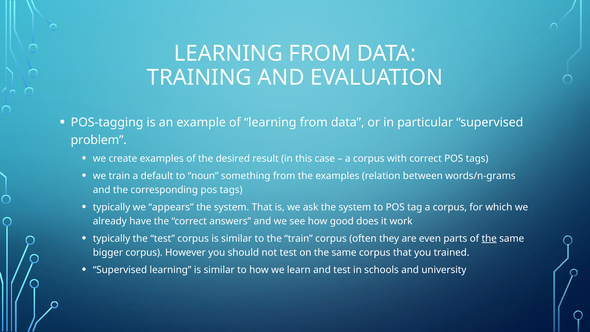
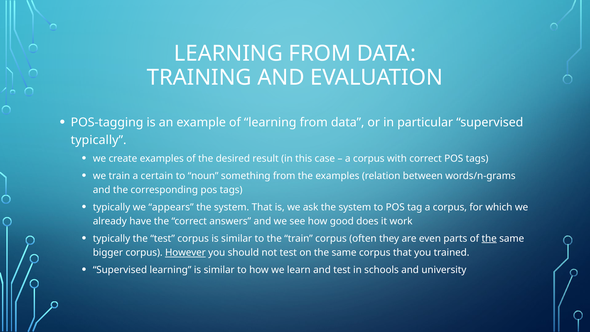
problem at (99, 140): problem -> typically
default: default -> certain
However underline: none -> present
